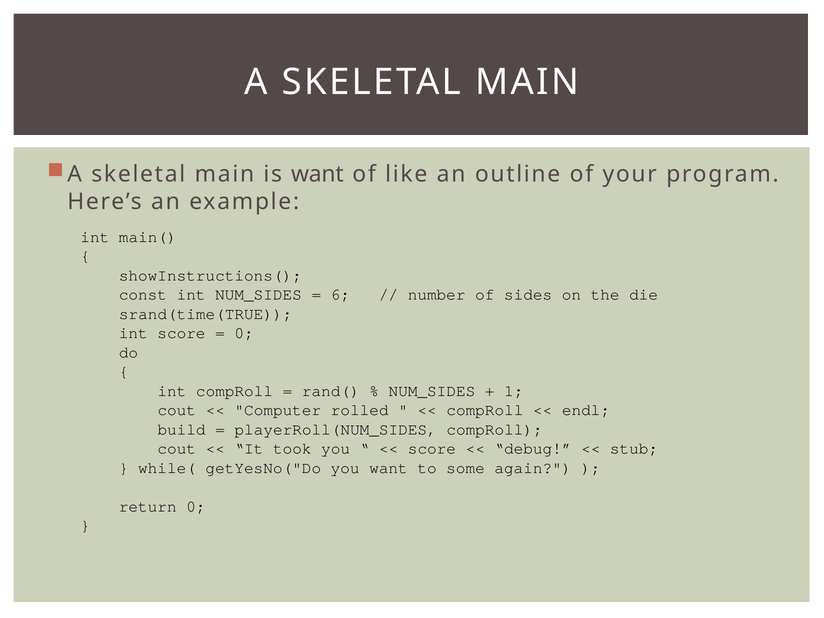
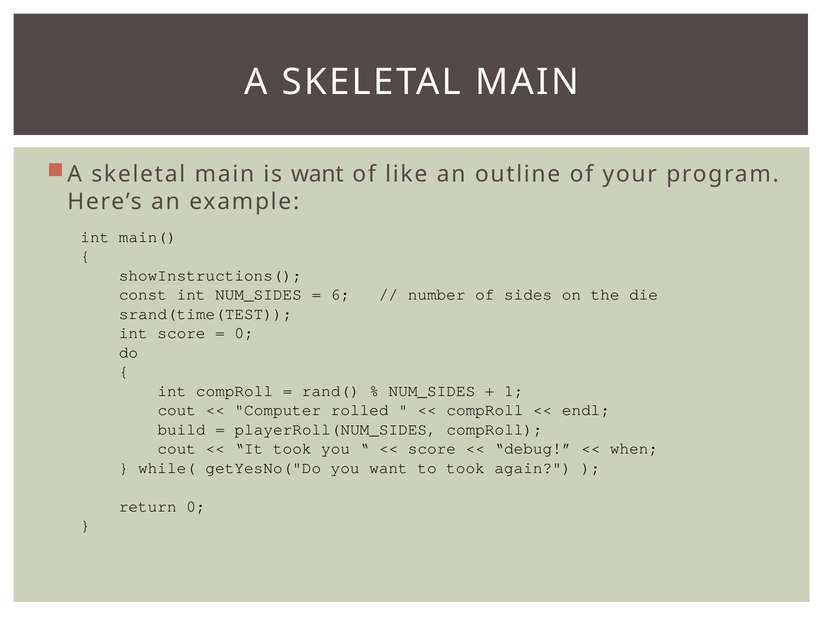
srand(time(TRUE: srand(time(TRUE -> srand(time(TEST
stub: stub -> when
to some: some -> took
